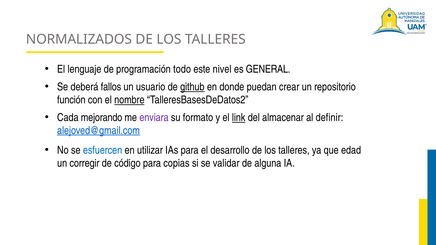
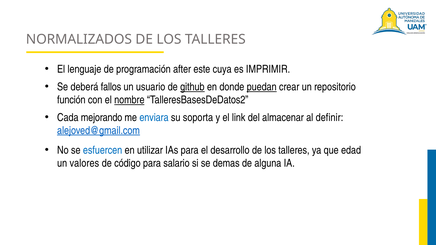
todo: todo -> after
nivel: nivel -> cuya
GENERAL: GENERAL -> IMPRIMIR
puedan underline: none -> present
enviara colour: purple -> blue
formato: formato -> soporta
link underline: present -> none
corregir: corregir -> valores
copias: copias -> salario
validar: validar -> demas
